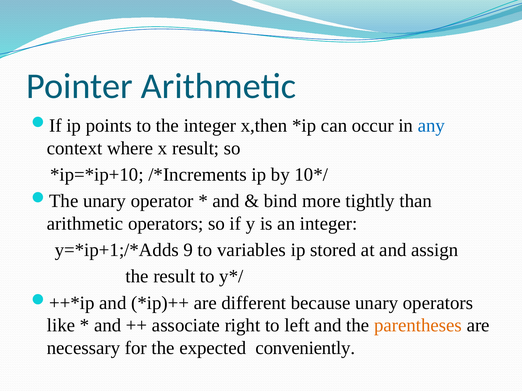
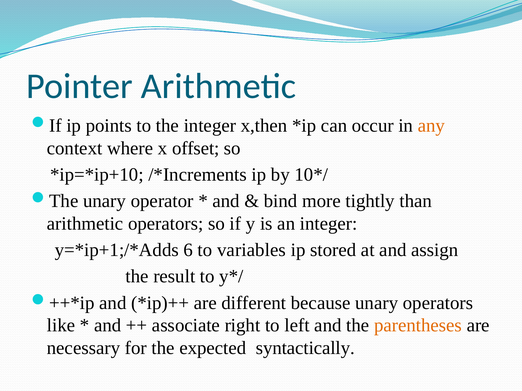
any colour: blue -> orange
x result: result -> offset
9: 9 -> 6
conveniently: conveniently -> syntactically
